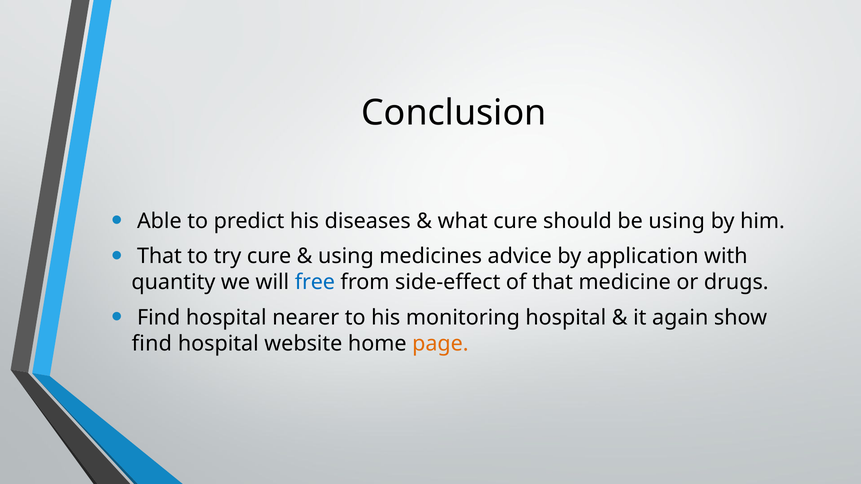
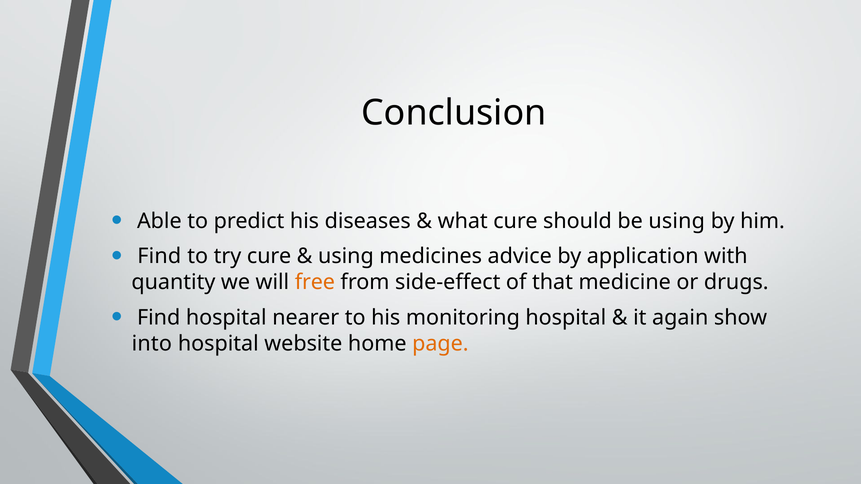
That at (159, 257): That -> Find
free colour: blue -> orange
find at (152, 344): find -> into
